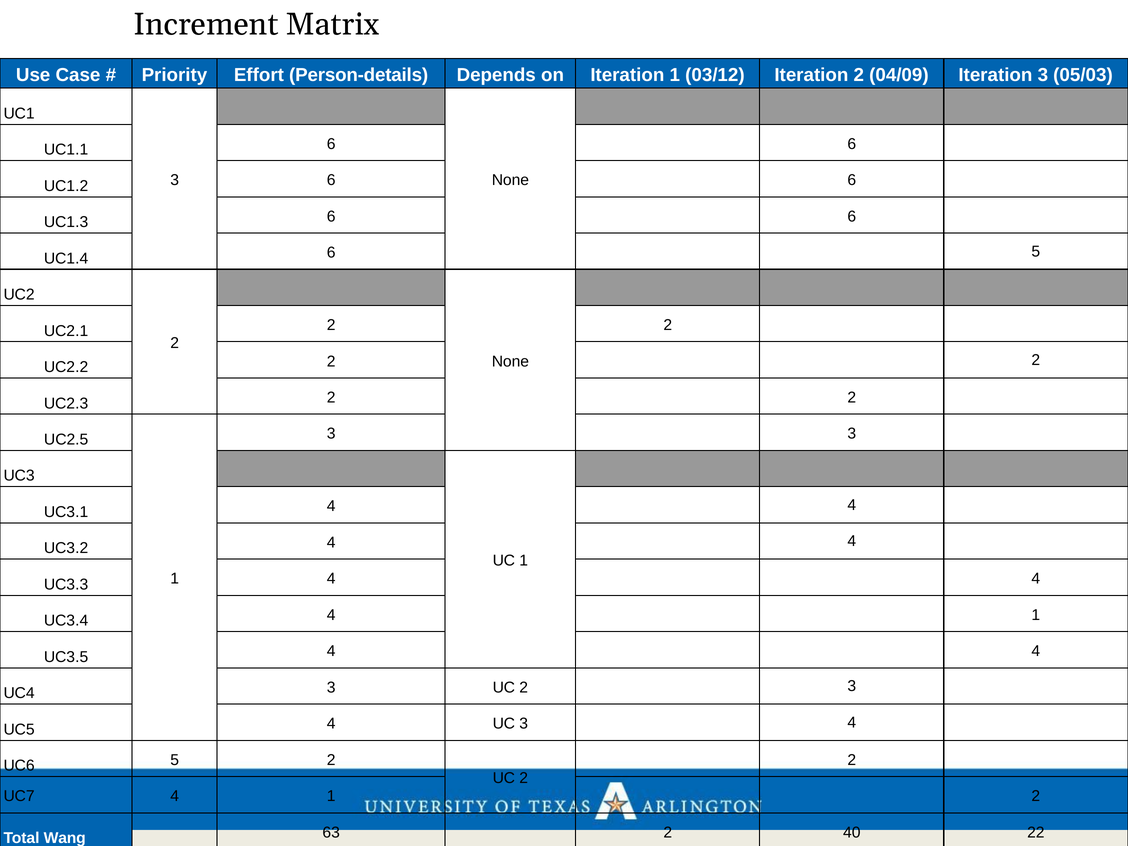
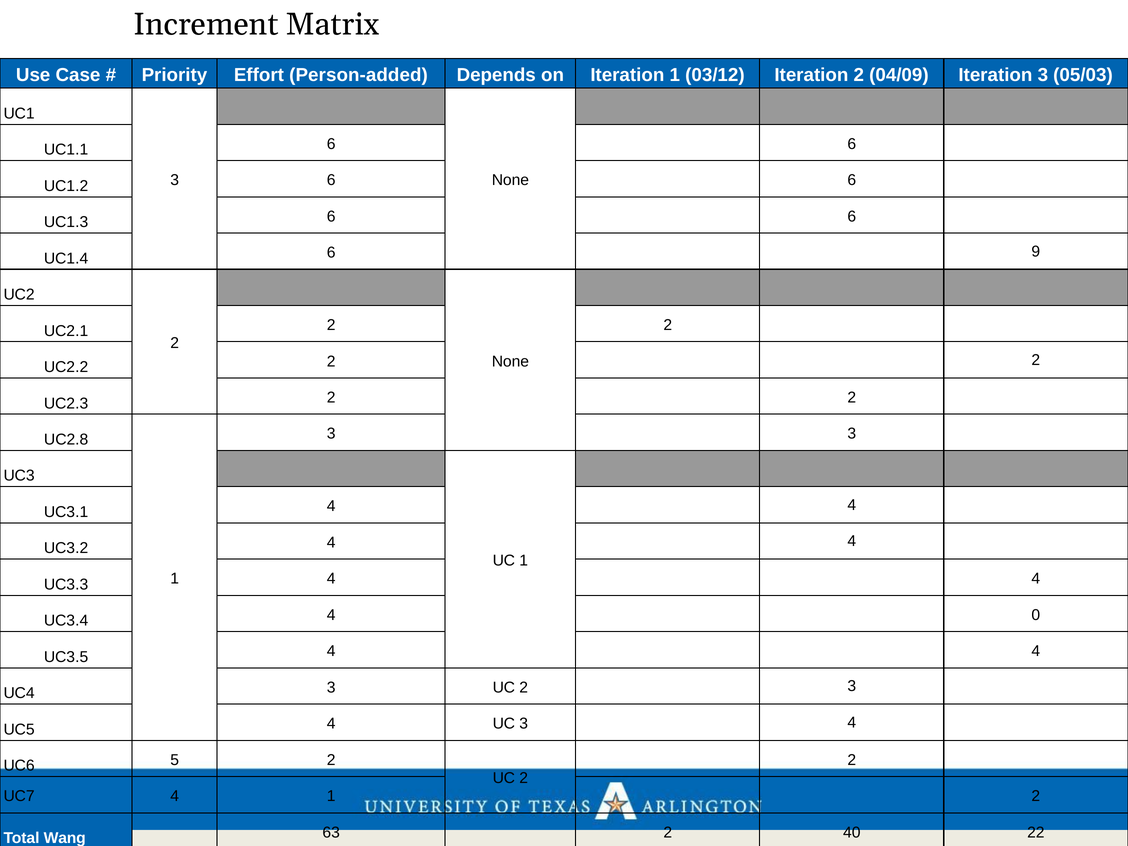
Person-details: Person-details -> Person-added
6 5: 5 -> 9
UC2.5: UC2.5 -> UC2.8
UC3.4 4 1: 1 -> 0
